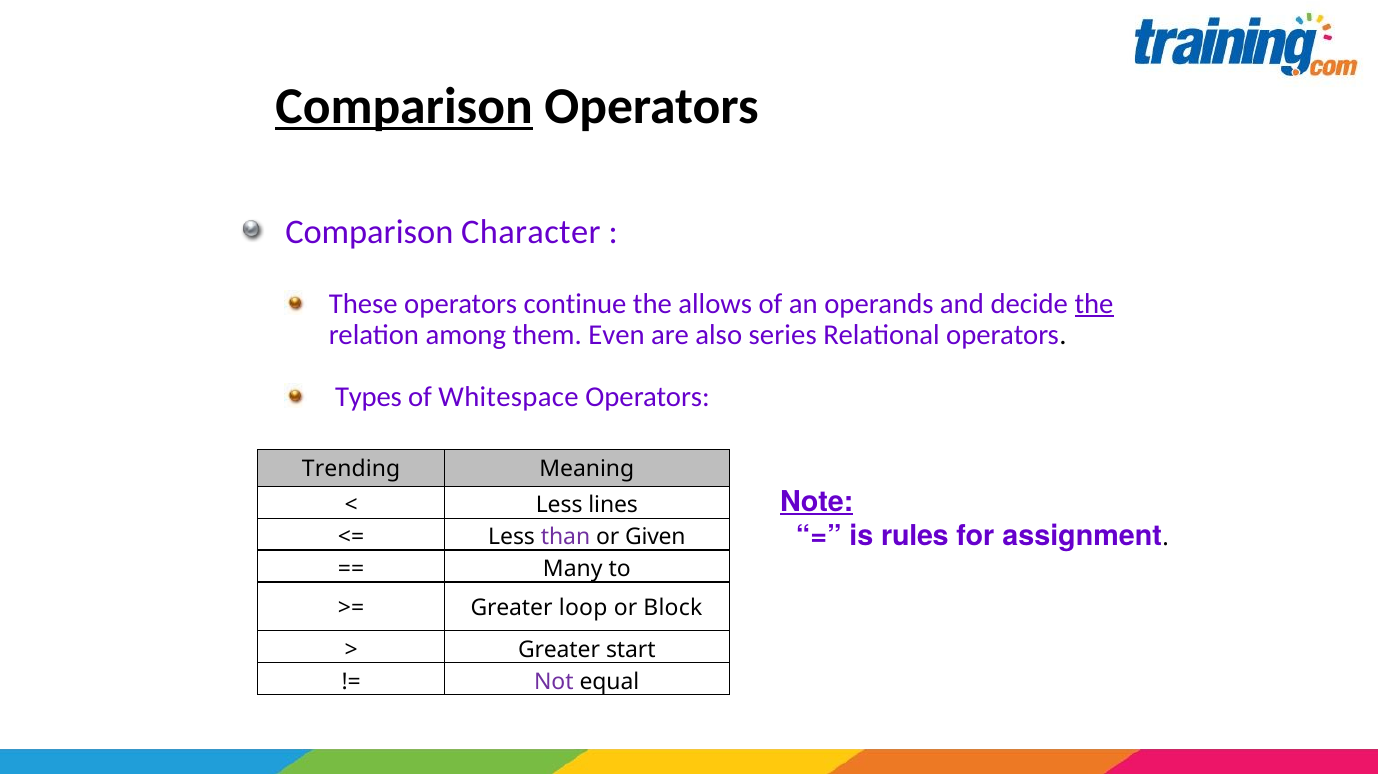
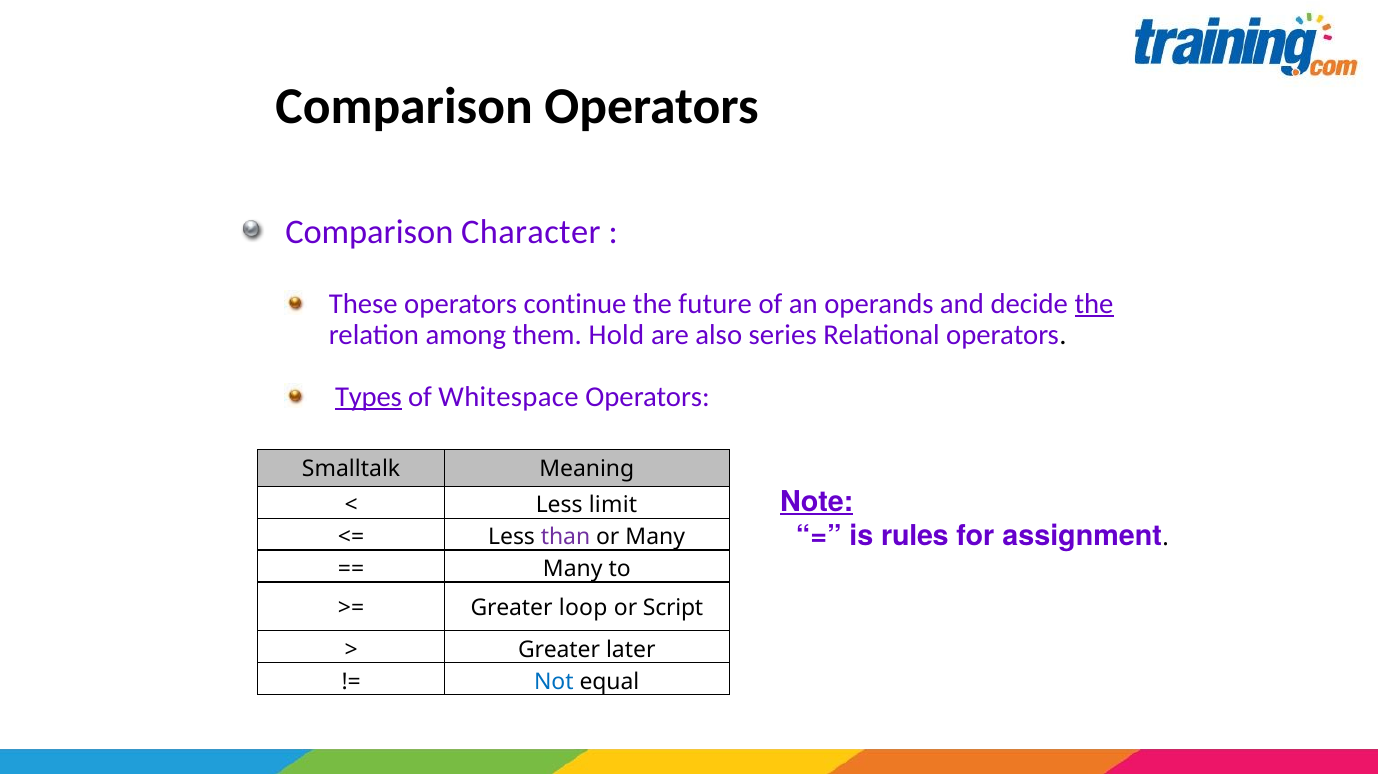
Comparison at (404, 106) underline: present -> none
allows: allows -> future
Even: Even -> Hold
Types underline: none -> present
Trending: Trending -> Smalltalk
lines: lines -> limit
or Given: Given -> Many
Block: Block -> Script
start: start -> later
Not colour: purple -> blue
